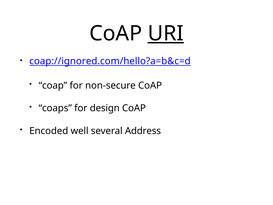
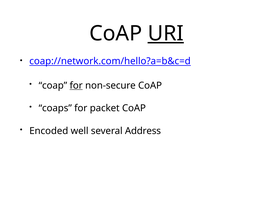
coap://ignored.com/hello?a=b&c=d: coap://ignored.com/hello?a=b&c=d -> coap://network.com/hello?a=b&c=d
for at (76, 85) underline: none -> present
design: design -> packet
